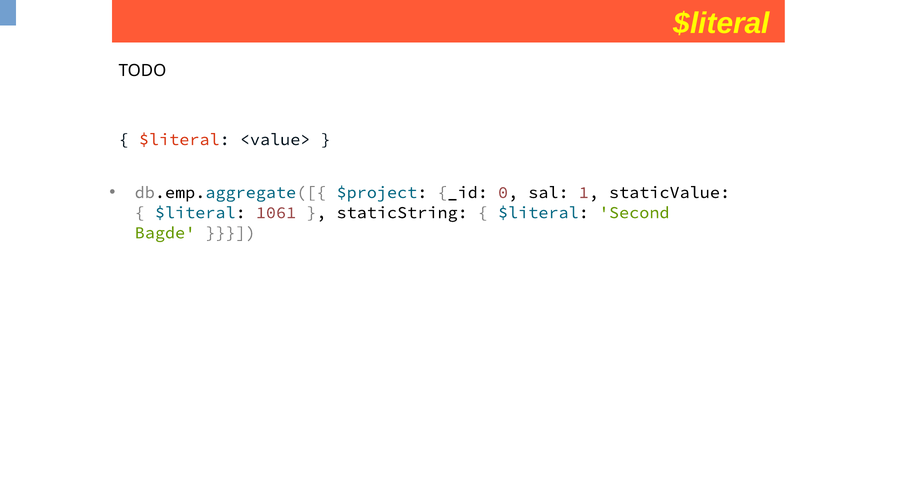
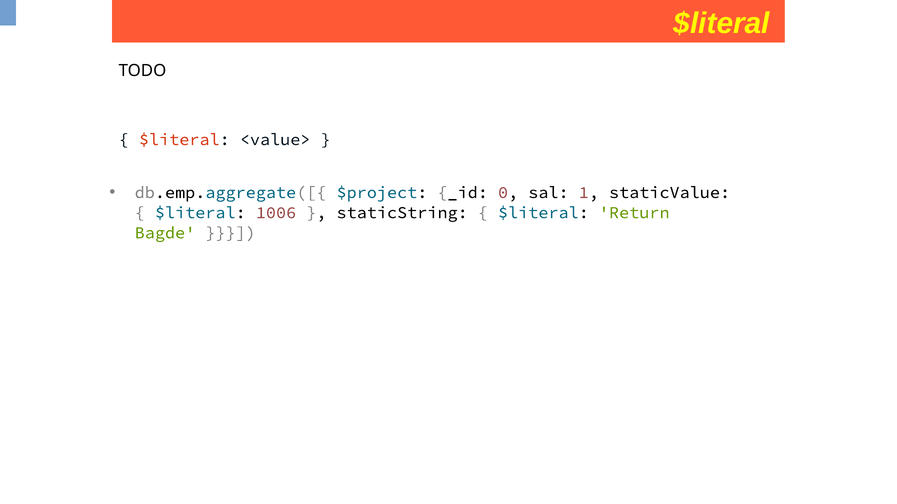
1061: 1061 -> 1006
Second: Second -> Return
